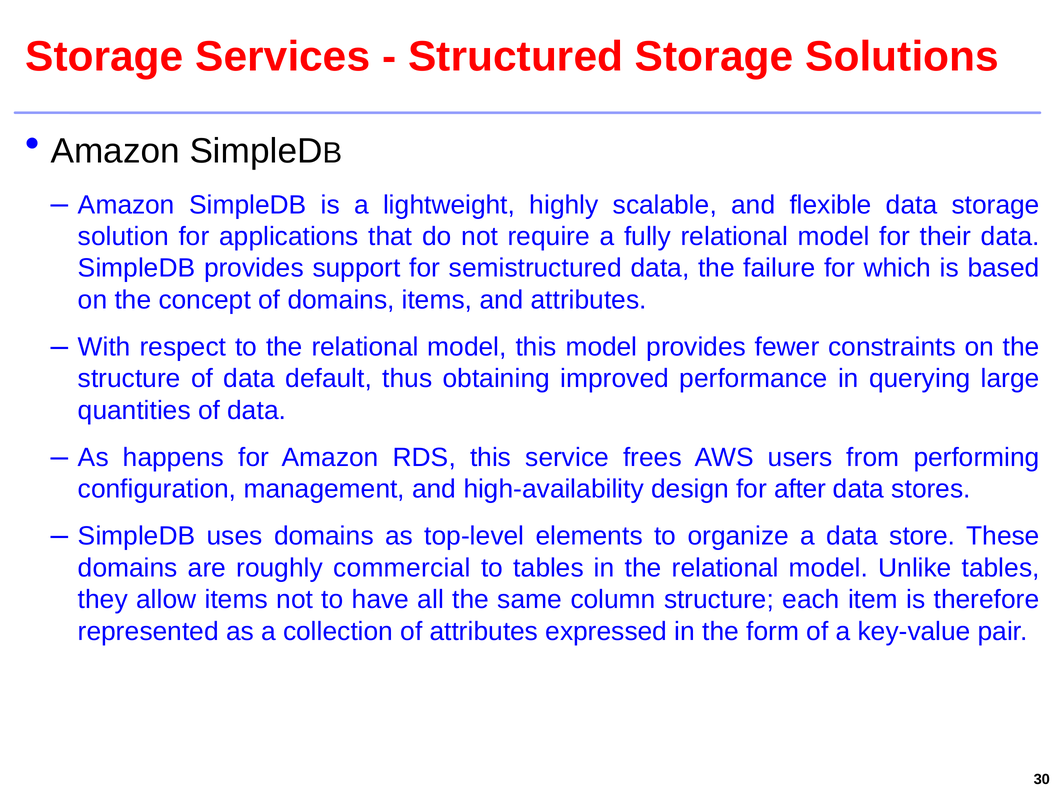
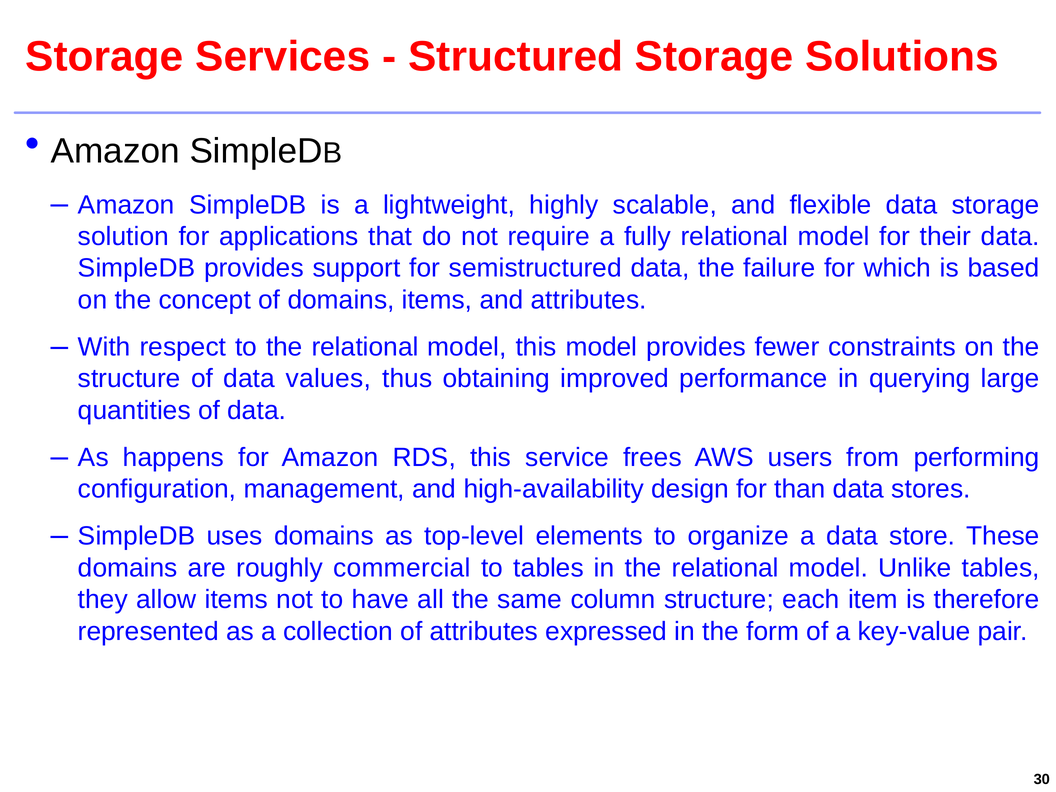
default: default -> values
after: after -> than
